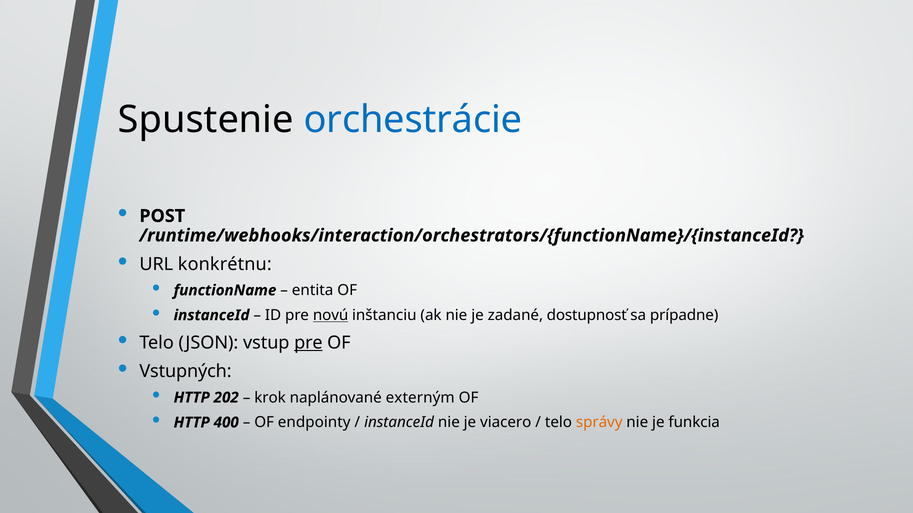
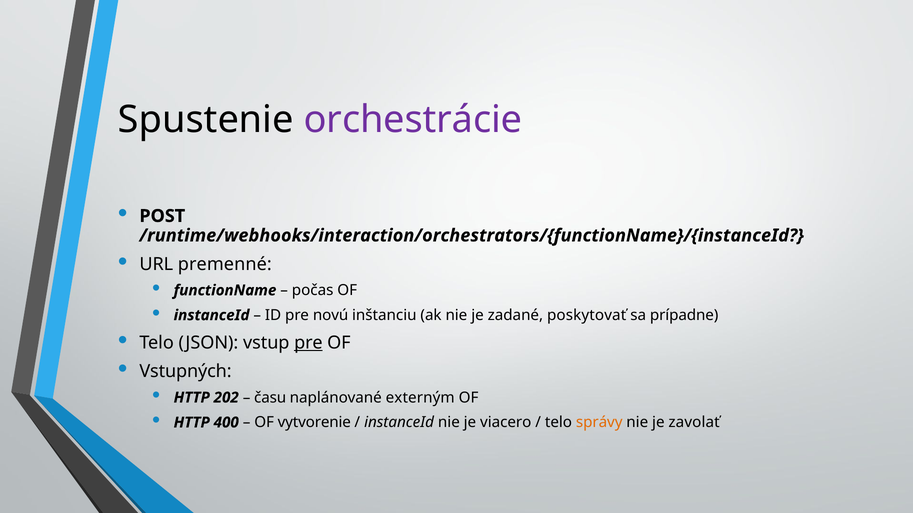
orchestrácie colour: blue -> purple
konkrétnu: konkrétnu -> premenné
entita: entita -> počas
novú underline: present -> none
dostupnosť: dostupnosť -> poskytovať
krok: krok -> času
endpointy: endpointy -> vytvorenie
funkcia: funkcia -> zavolať
